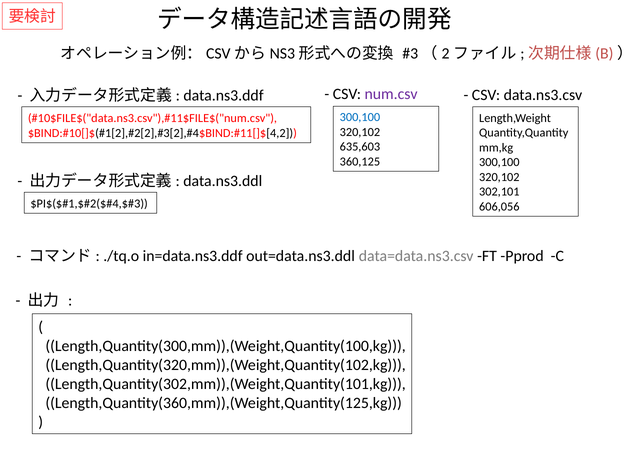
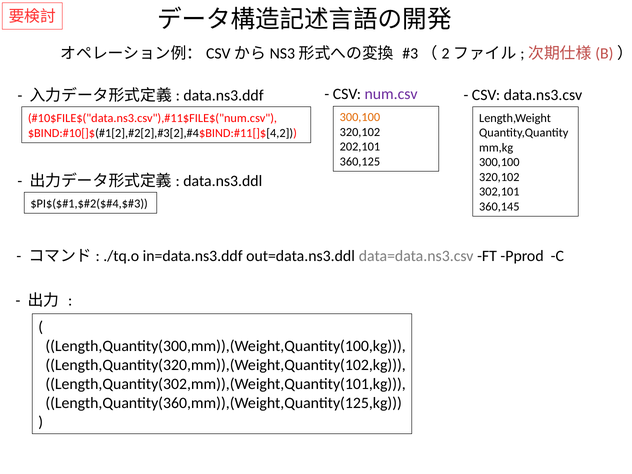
300,100 at (360, 117) colour: blue -> orange
635,603: 635,603 -> 202,101
606,056: 606,056 -> 360,145
